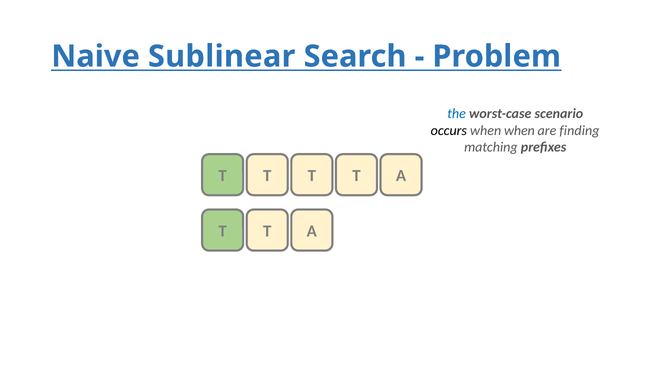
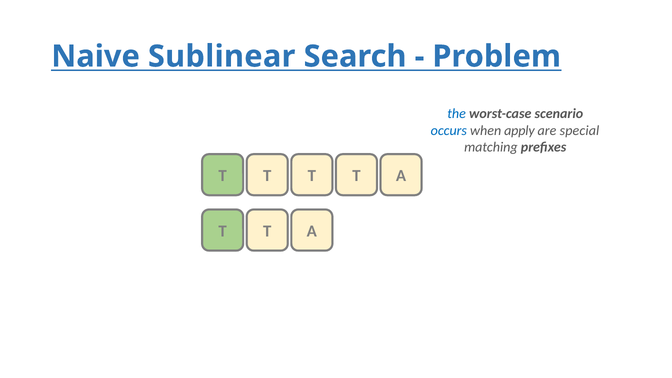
occurs colour: black -> blue
when when: when -> apply
finding: finding -> special
